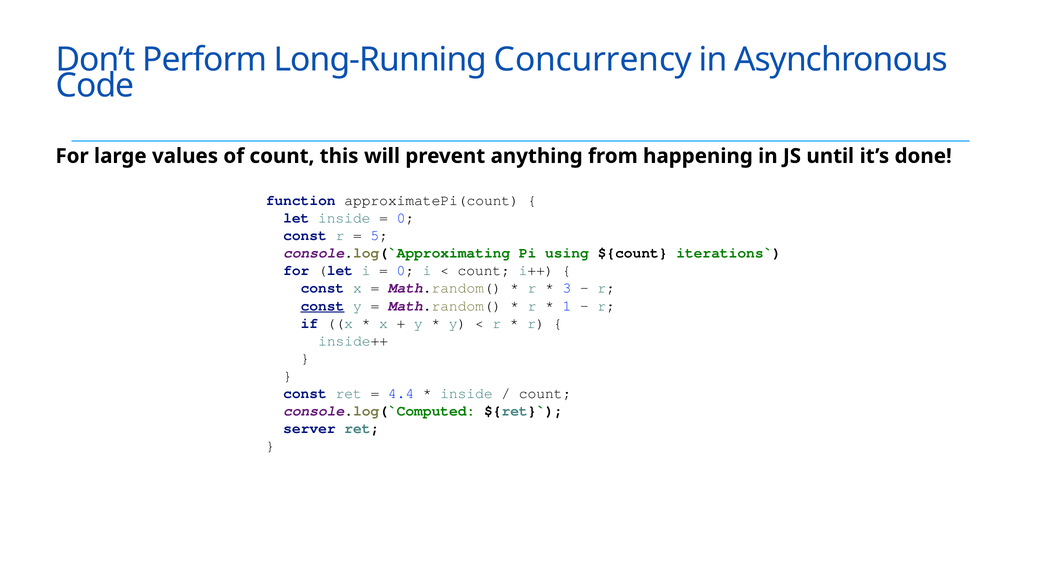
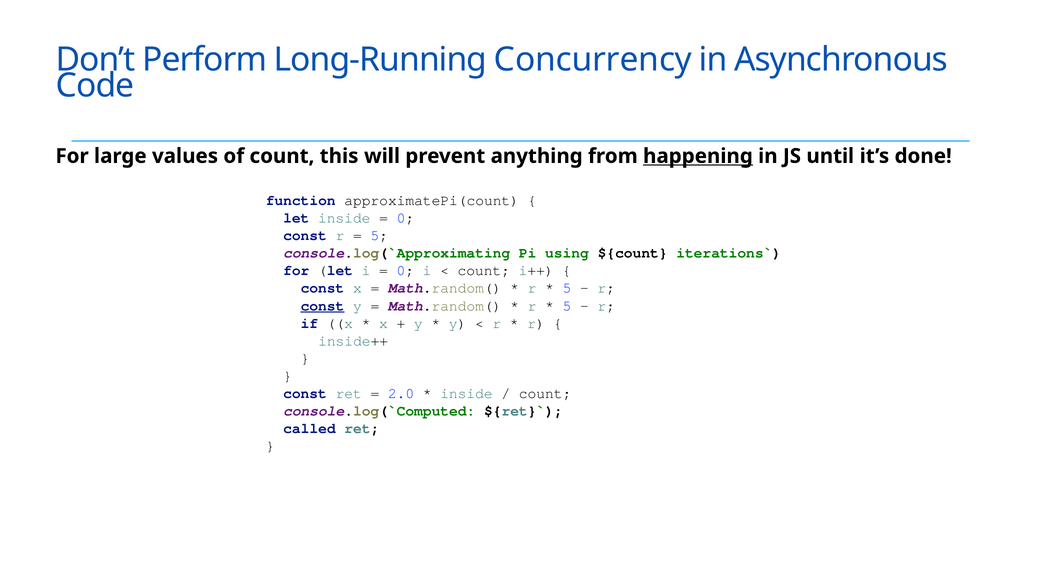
happening underline: none -> present
3 at (567, 288): 3 -> 5
1 at (567, 306): 1 -> 5
4.4: 4.4 -> 2.0
server: server -> called
